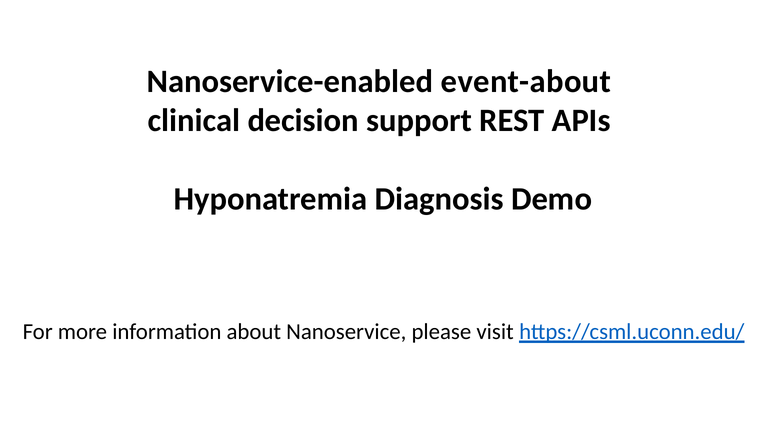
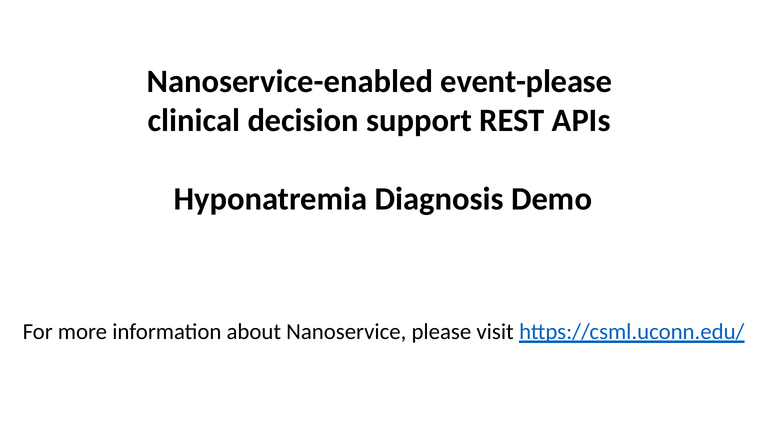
event-about: event-about -> event-please
